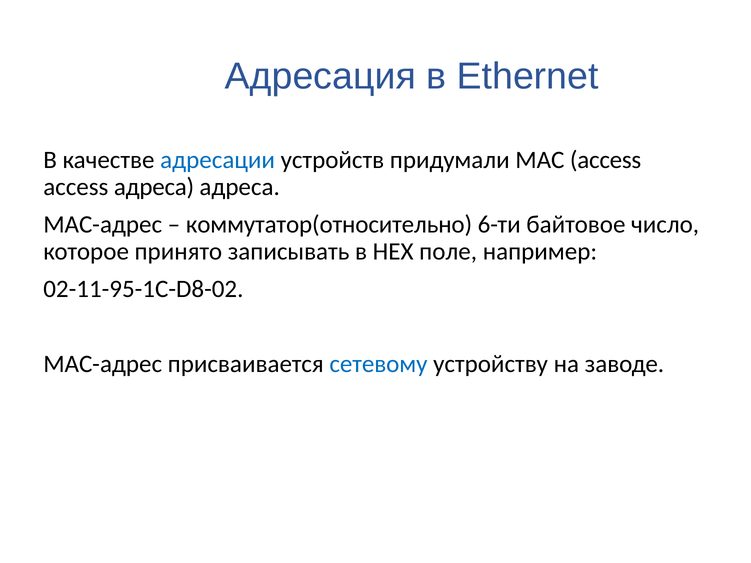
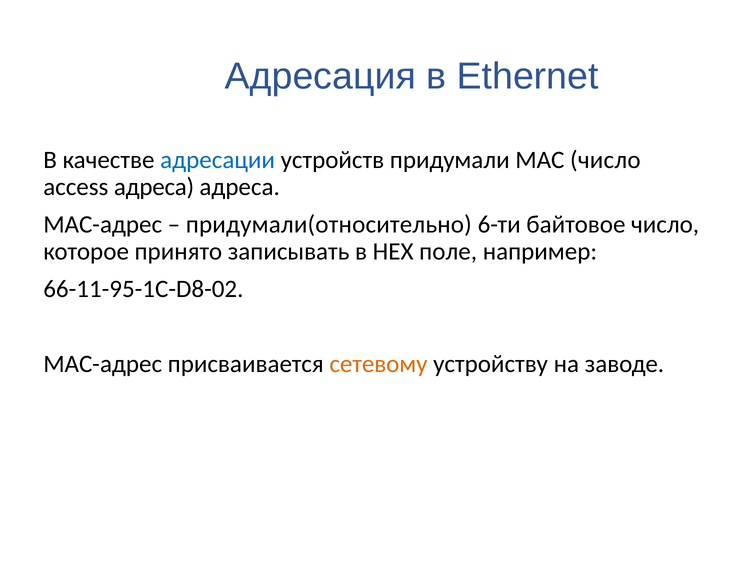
MAC access: access -> число
коммутатор(относительно: коммутатор(относительно -> придумали(относительно
02-11-95-1C-D8-02: 02-11-95-1C-D8-02 -> 66-11-95-1C-D8-02
сетевому colour: blue -> orange
